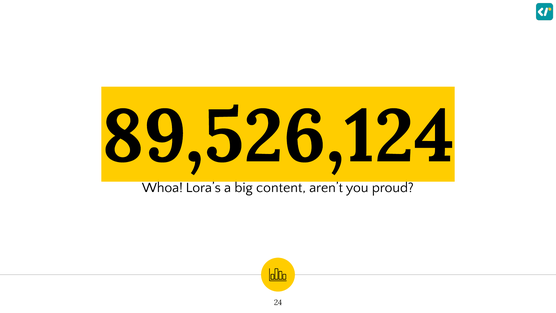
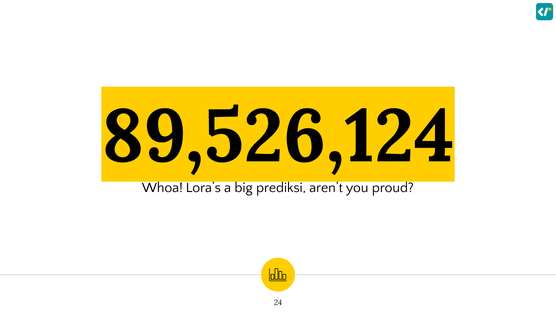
content: content -> prediksi
